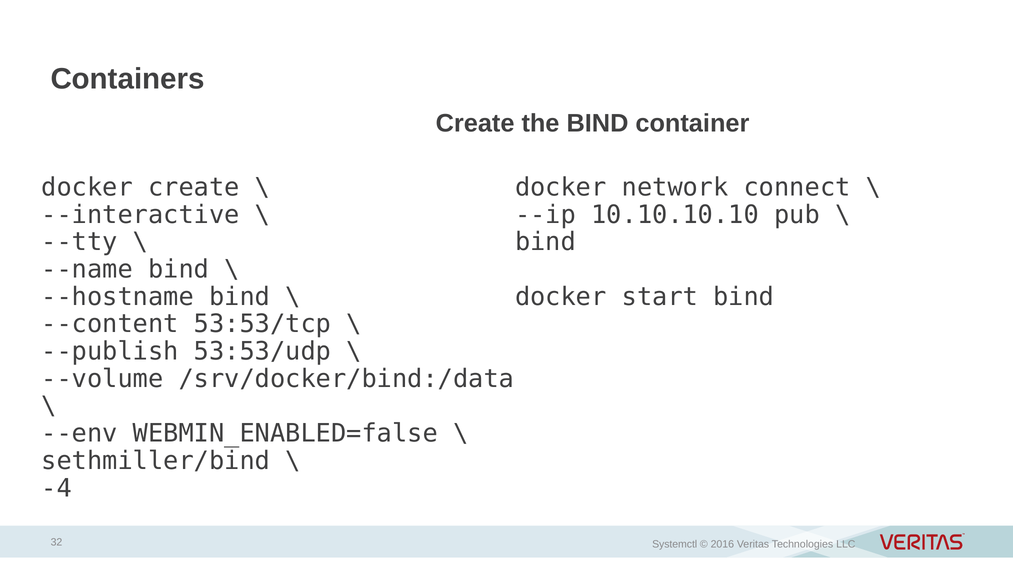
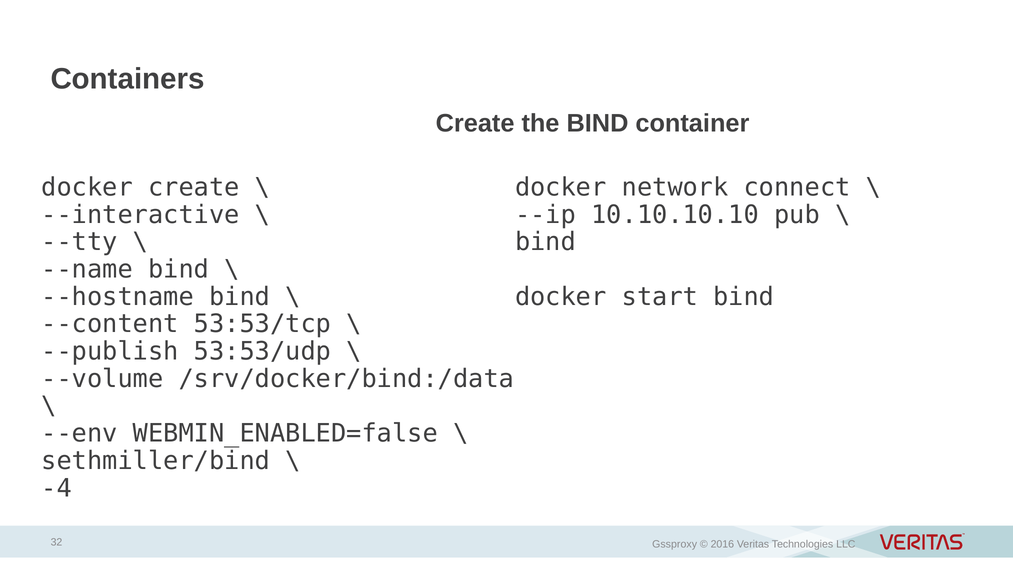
Systemctl: Systemctl -> Gssproxy
